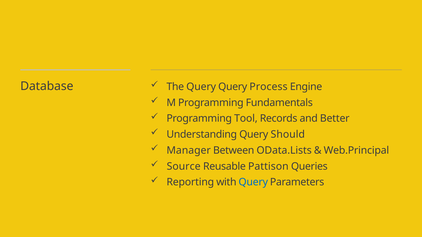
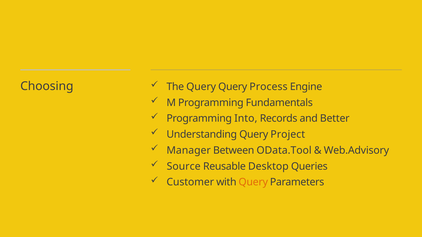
Database: Database -> Choosing
Tool: Tool -> Into
Should: Should -> Project
OData.Lists: OData.Lists -> OData.Tool
Web.Principal: Web.Principal -> Web.Advisory
Pattison: Pattison -> Desktop
Reporting: Reporting -> Customer
Query at (253, 182) colour: blue -> orange
